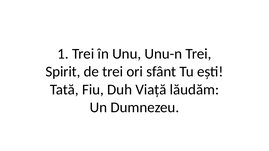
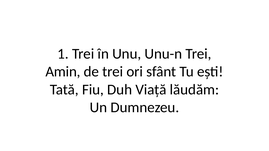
Spirit: Spirit -> Amin
